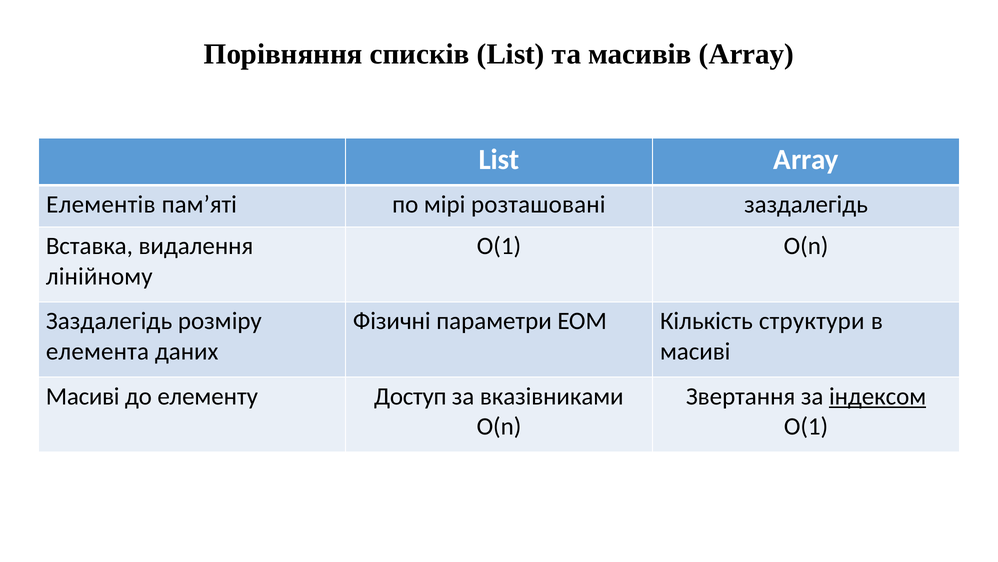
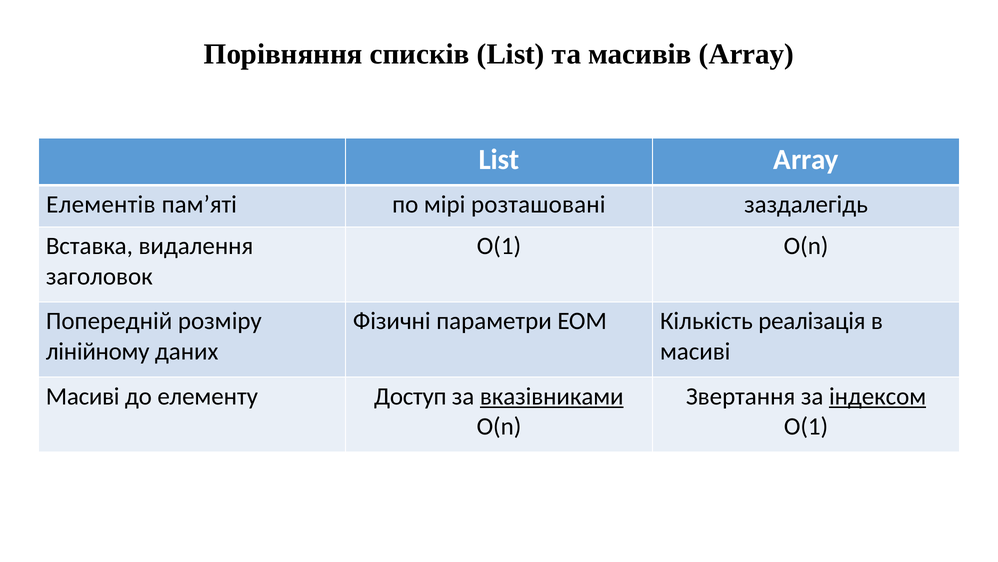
лінійному: лінійному -> заголовок
Заздалегідь at (109, 321): Заздалегідь -> Попередній
структури: структури -> реалізація
елемента: елемента -> лінійному
вказівниками underline: none -> present
